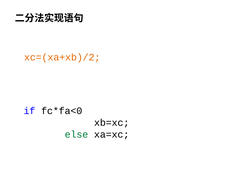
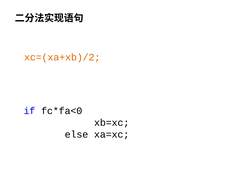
else colour: green -> black
